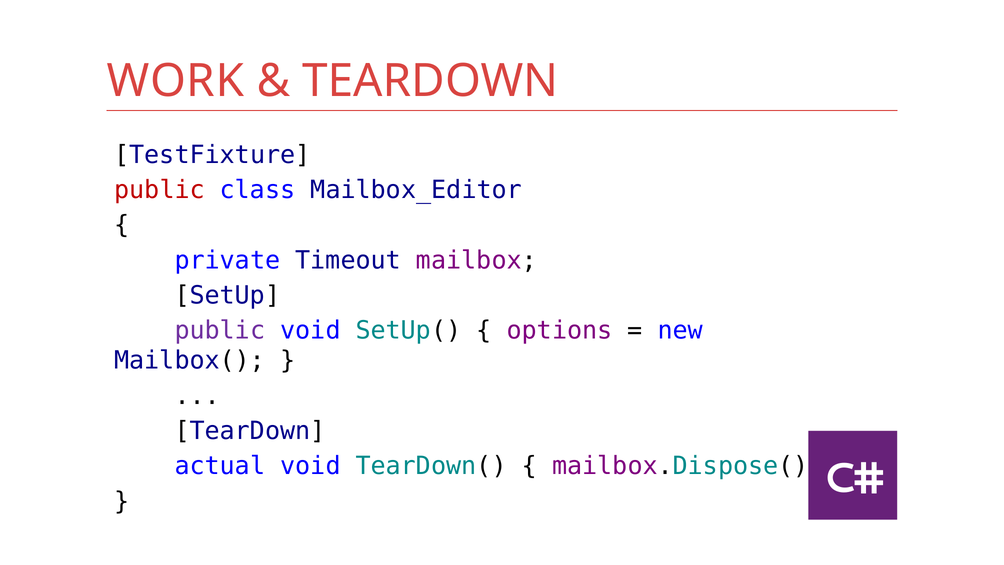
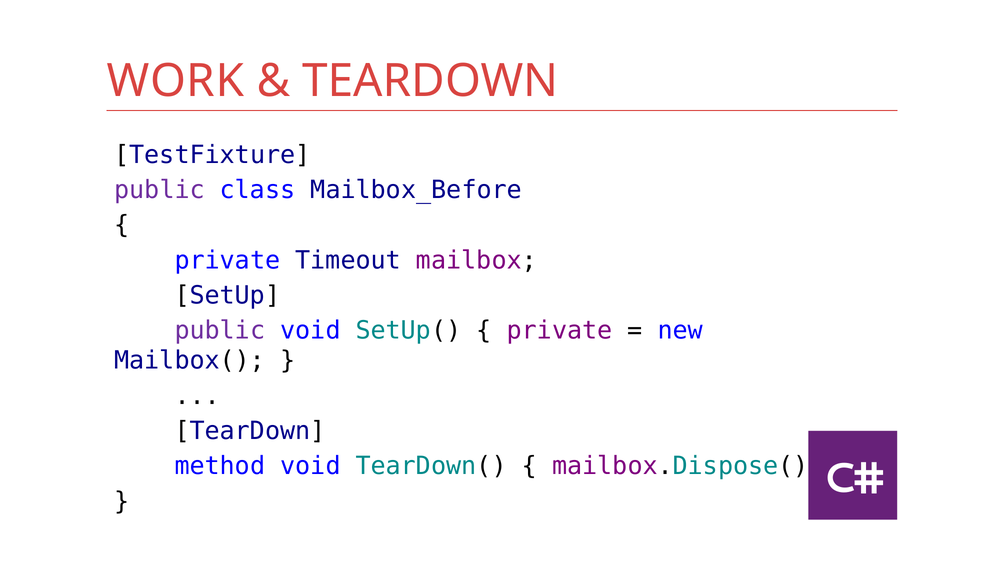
public at (160, 190) colour: red -> purple
Mailbox_Editor: Mailbox_Editor -> Mailbox_Before
options at (560, 330): options -> private
actual: actual -> method
